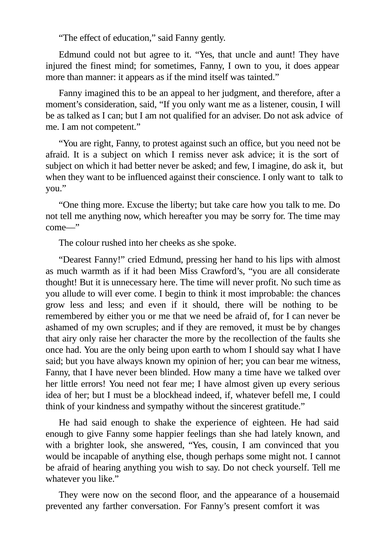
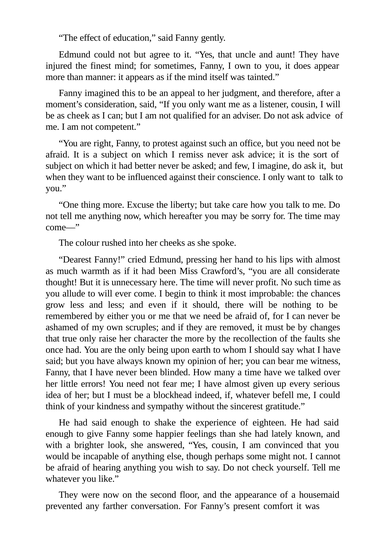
as talked: talked -> cheek
airy: airy -> true
